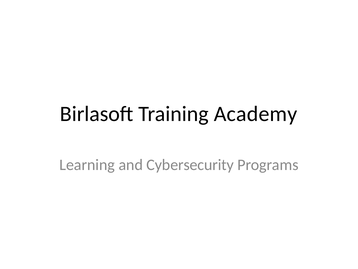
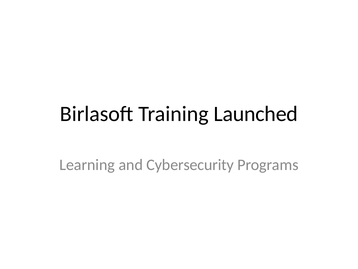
Academy: Academy -> Launched
